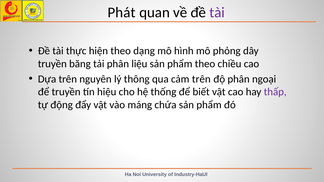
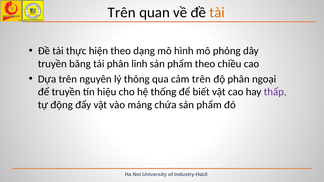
Phát at (122, 12): Phát -> Trên
tài at (217, 12) colour: purple -> orange
liệu: liệu -> linh
